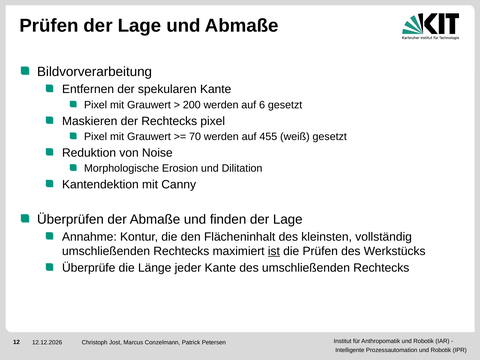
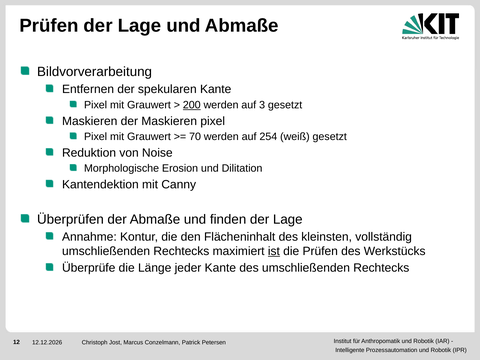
200 underline: none -> present
6: 6 -> 3
der Rechtecks: Rechtecks -> Maskieren
455: 455 -> 254
